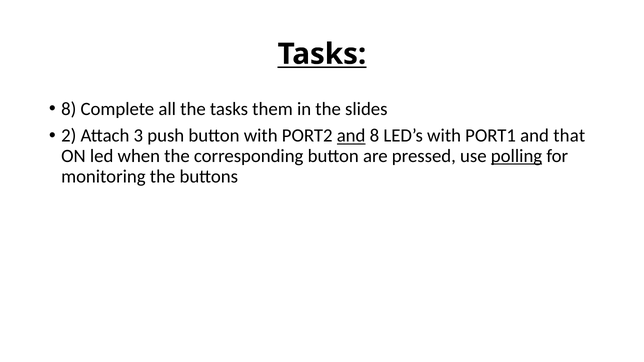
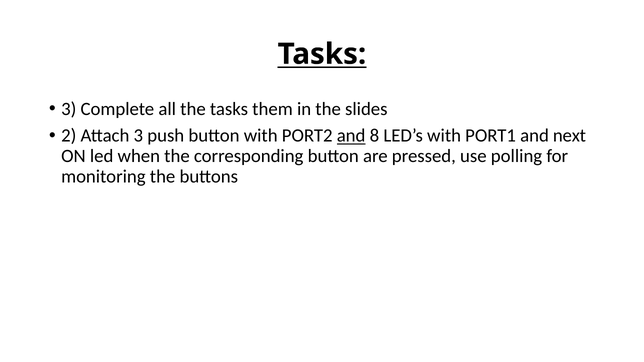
8 at (69, 109): 8 -> 3
that: that -> next
polling underline: present -> none
